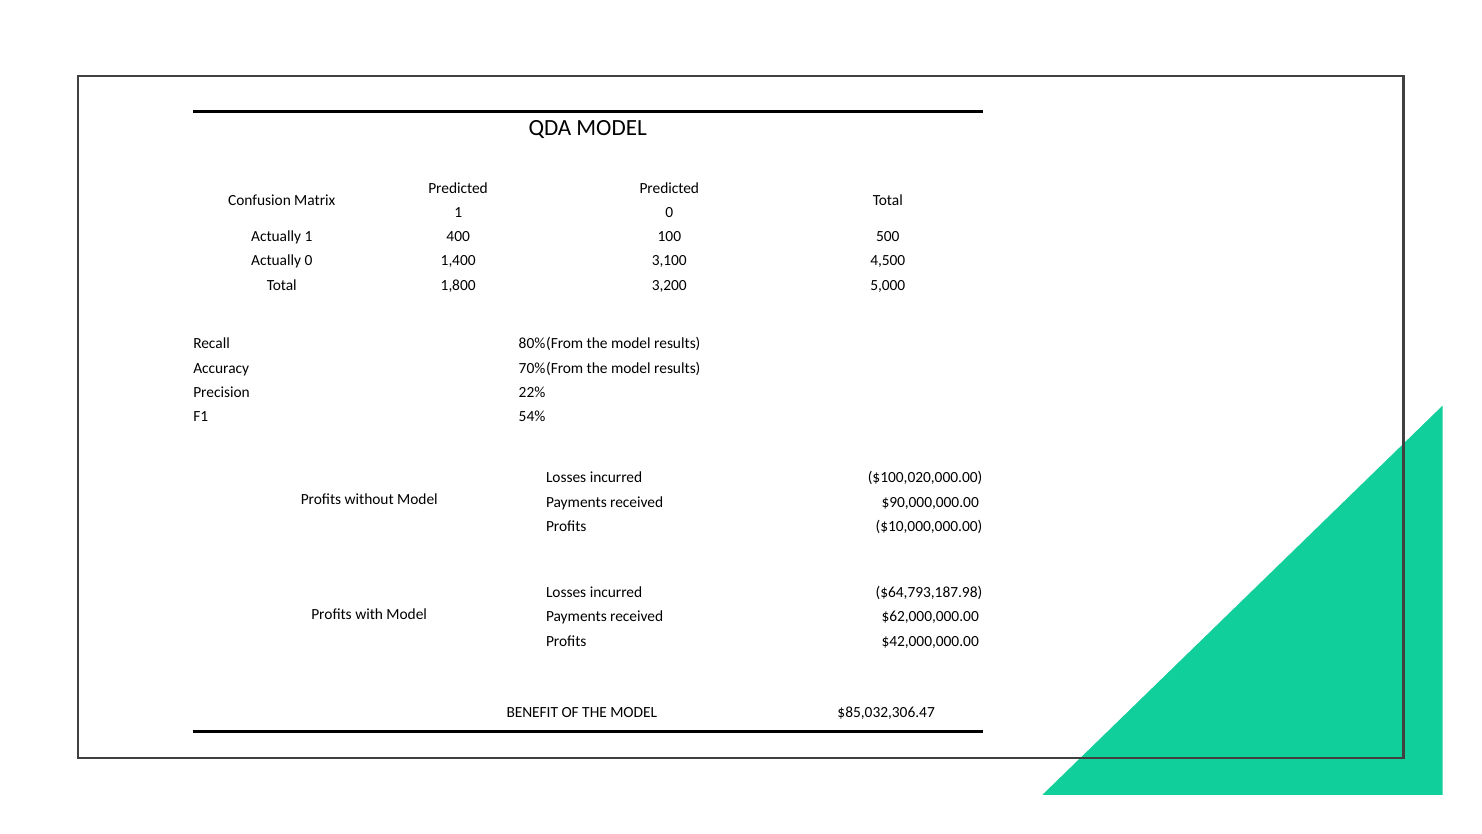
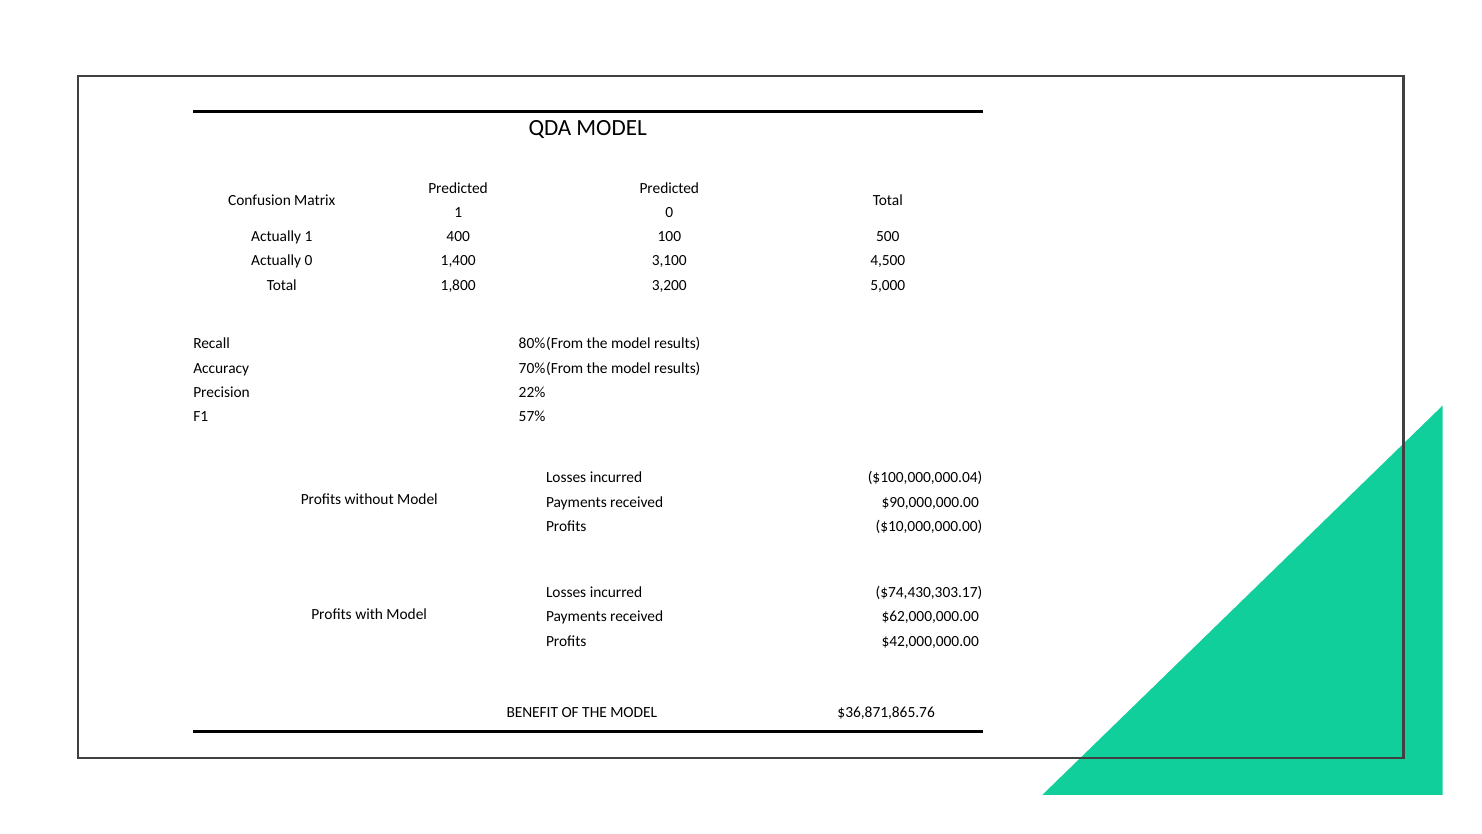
54%: 54% -> 57%
$100,020,000.00: $100,020,000.00 -> $100,000,000.04
$64,793,187.98: $64,793,187.98 -> $74,430,303.17
$85,032,306.47: $85,032,306.47 -> $36,871,865.76
